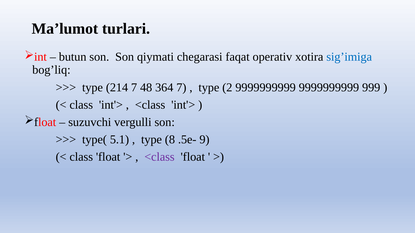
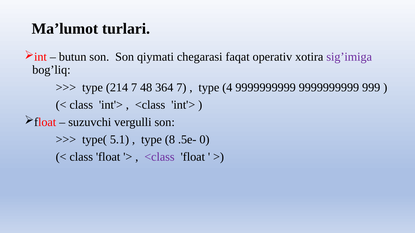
sig’imiga colour: blue -> purple
2: 2 -> 4
9: 9 -> 0
